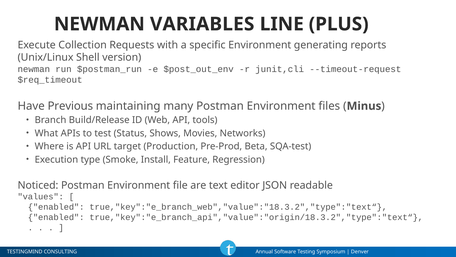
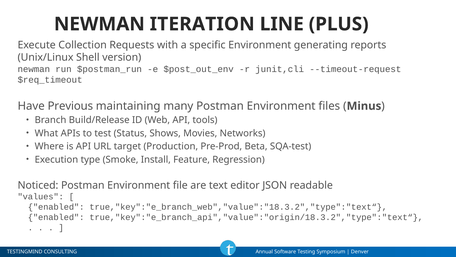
VARIABLES: VARIABLES -> ITERATION
